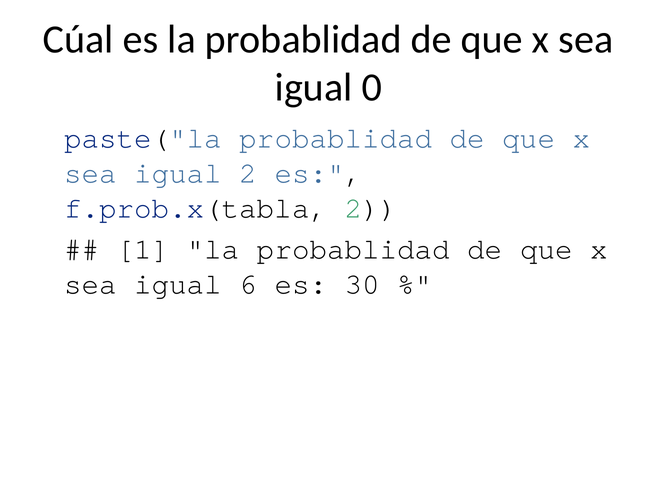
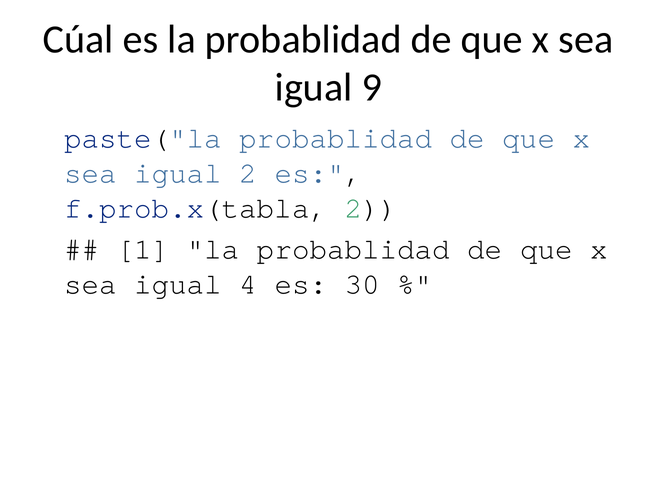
0: 0 -> 9
6: 6 -> 4
